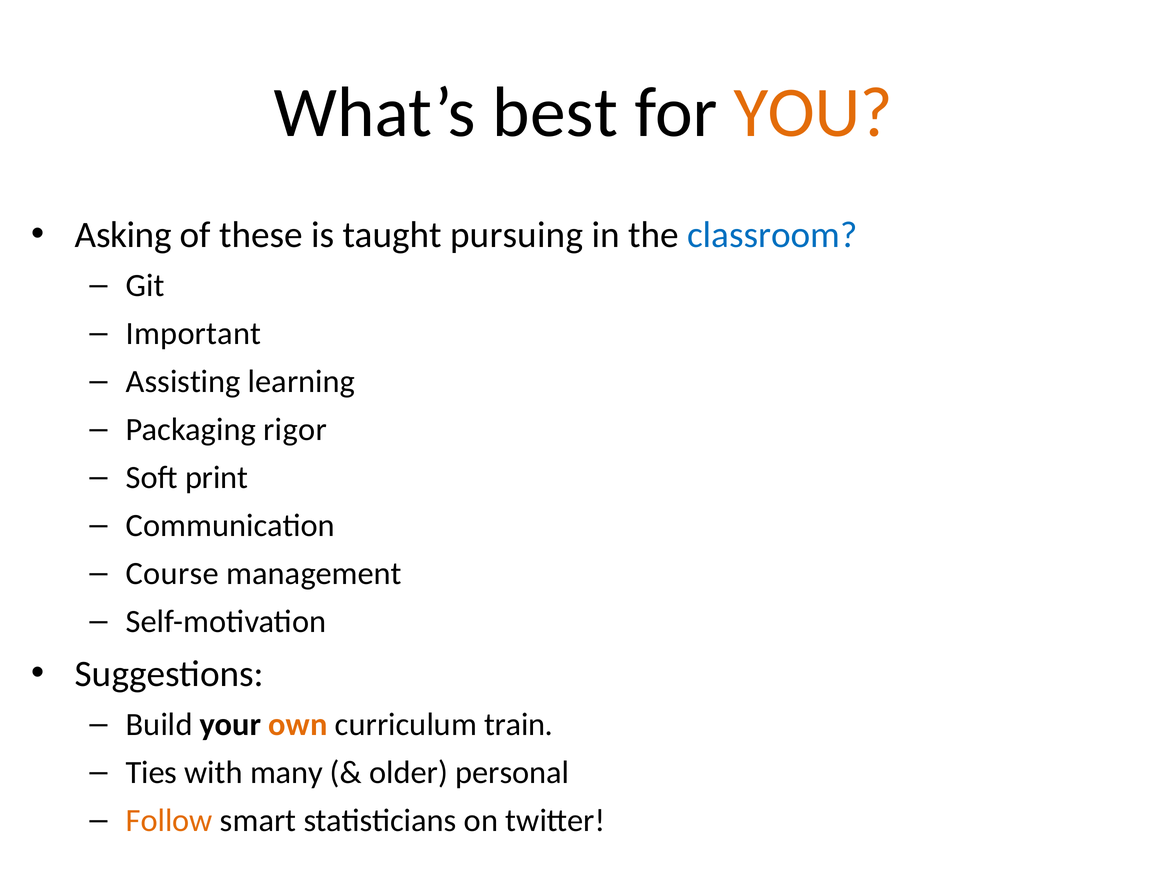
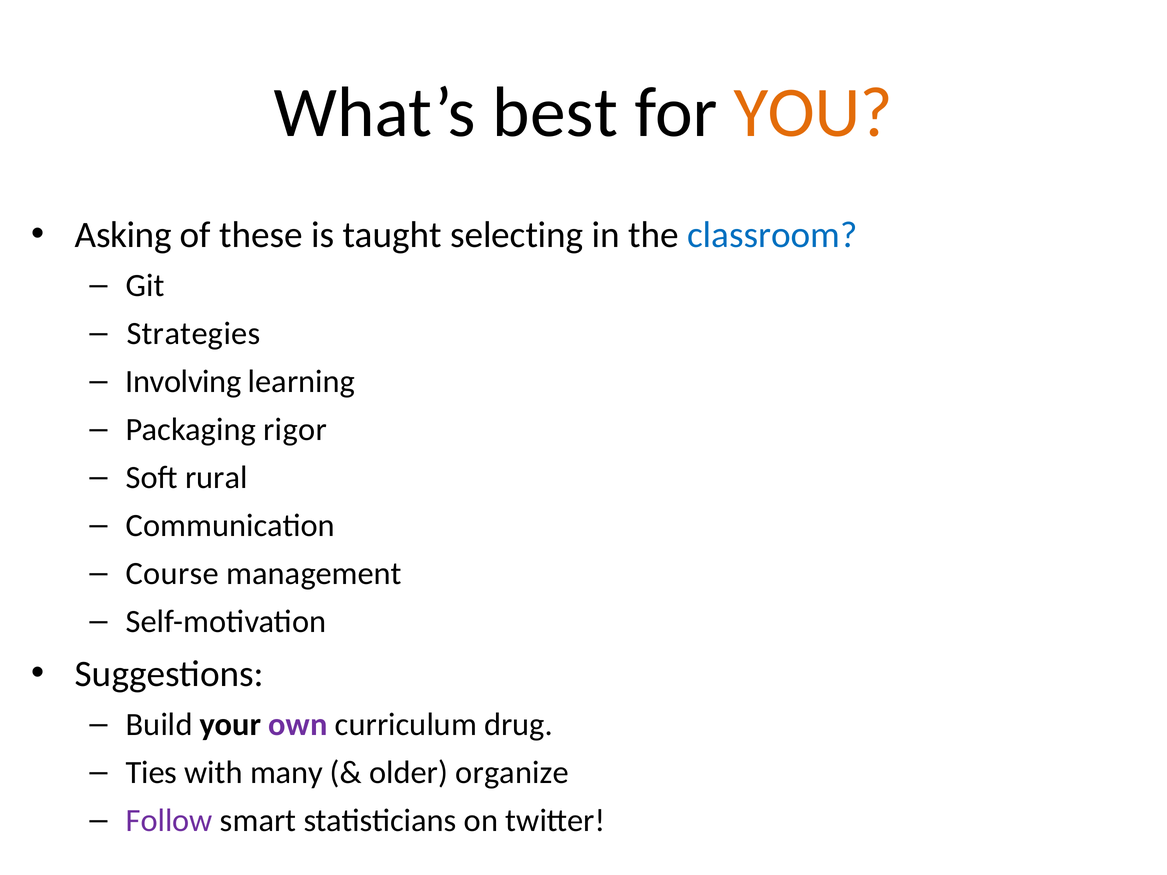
pursuing: pursuing -> selecting
Important: Important -> Strategies
Assisting: Assisting -> Involving
print: print -> rural
own colour: orange -> purple
train: train -> drug
personal: personal -> organize
Follow colour: orange -> purple
